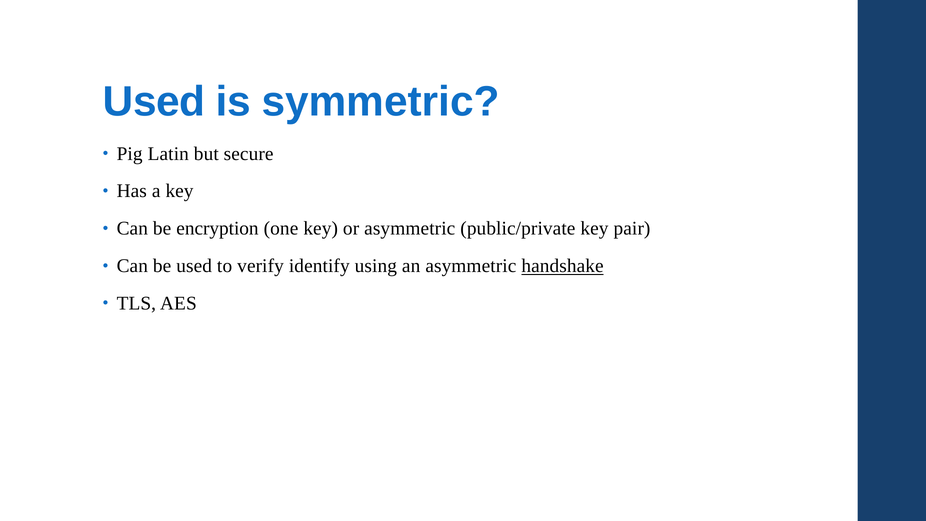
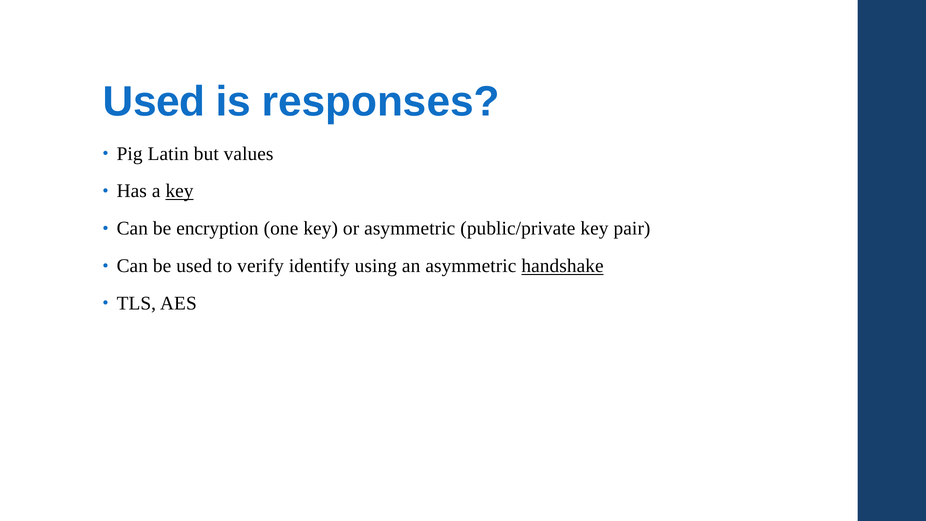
symmetric: symmetric -> responses
secure: secure -> values
key at (179, 191) underline: none -> present
